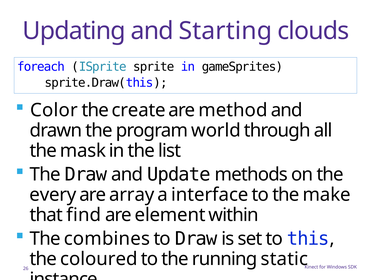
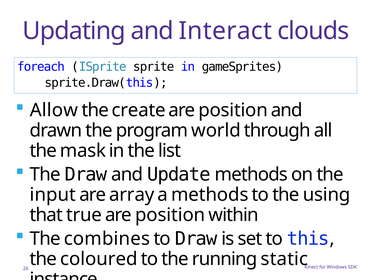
Starting: Starting -> Interact
Color: Color -> Allow
method at (233, 110): method -> position
every: every -> input
a interface: interface -> methods
make: make -> using
find: find -> true
element at (170, 215): element -> position
